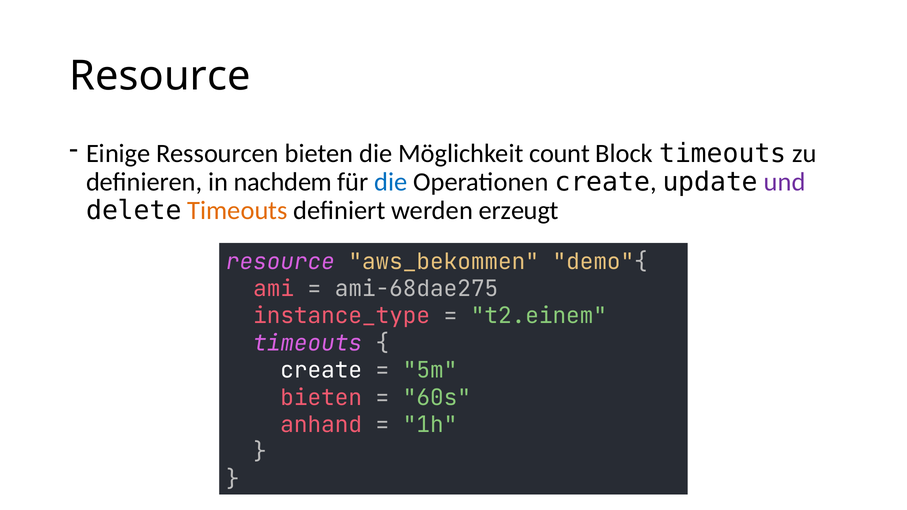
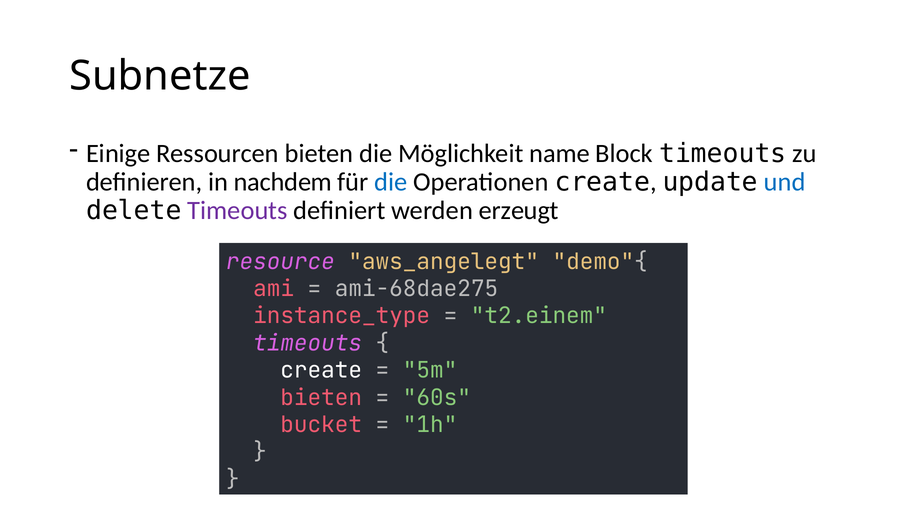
Resource at (160, 76): Resource -> Subnetze
count: count -> name
und colour: purple -> blue
Timeouts at (237, 210) colour: orange -> purple
aws_bekommen: aws_bekommen -> aws_angelegt
anhand: anhand -> bucket
